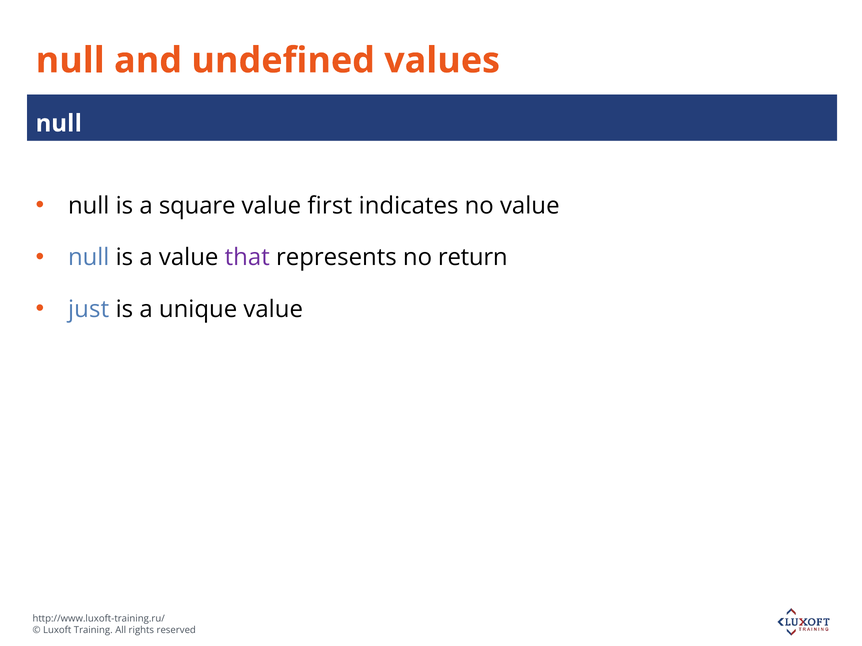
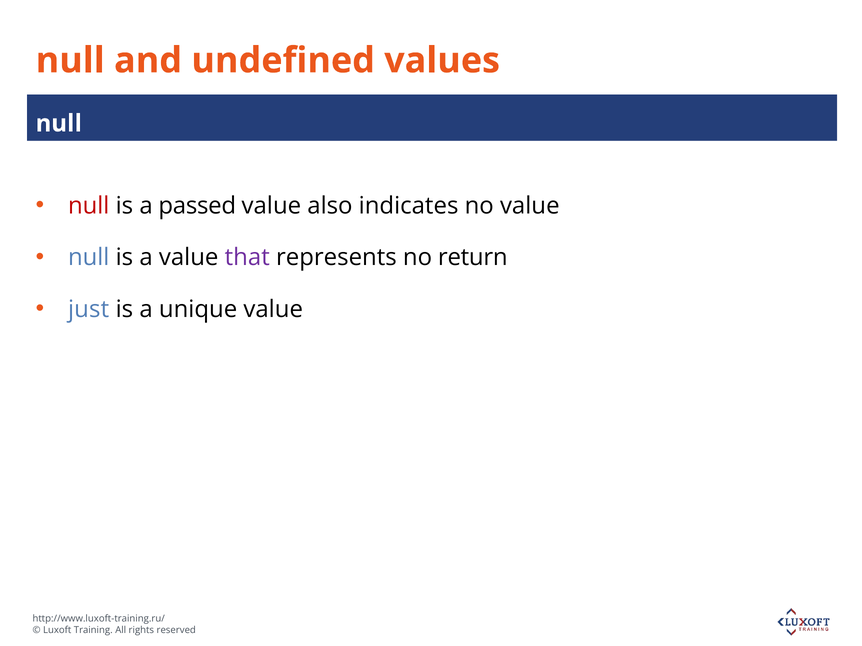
null at (89, 206) colour: black -> red
square: square -> passed
first: first -> also
